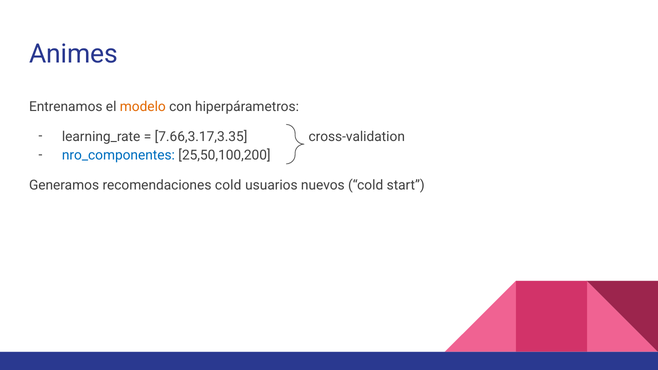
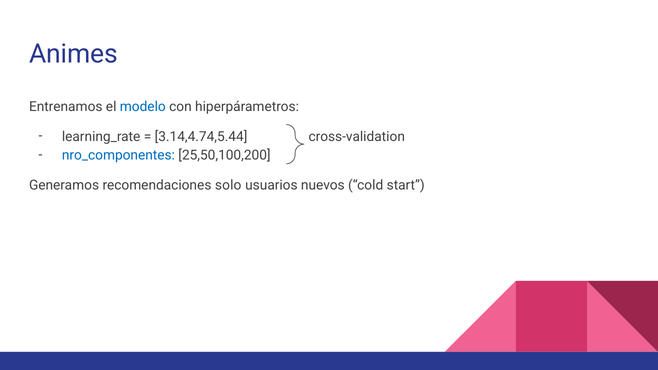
modelo colour: orange -> blue
7.66,3.17,3.35: 7.66,3.17,3.35 -> 3.14,4.74,5.44
recomendaciones cold: cold -> solo
